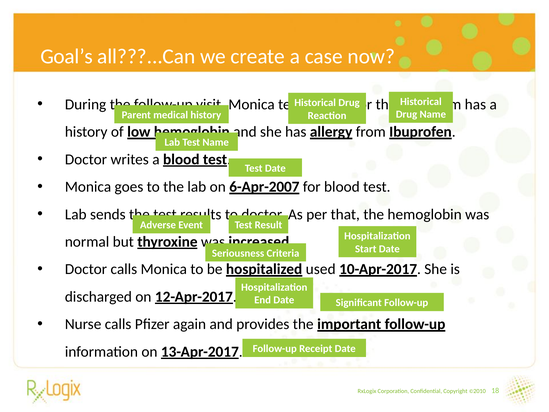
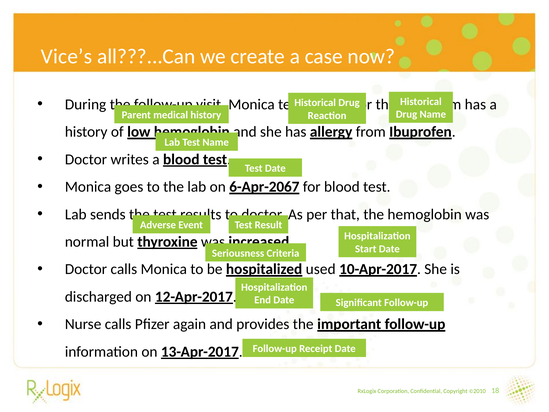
Goal’s: Goal’s -> Vice’s
6-Apr-2007: 6-Apr-2007 -> 6-Apr-2067
